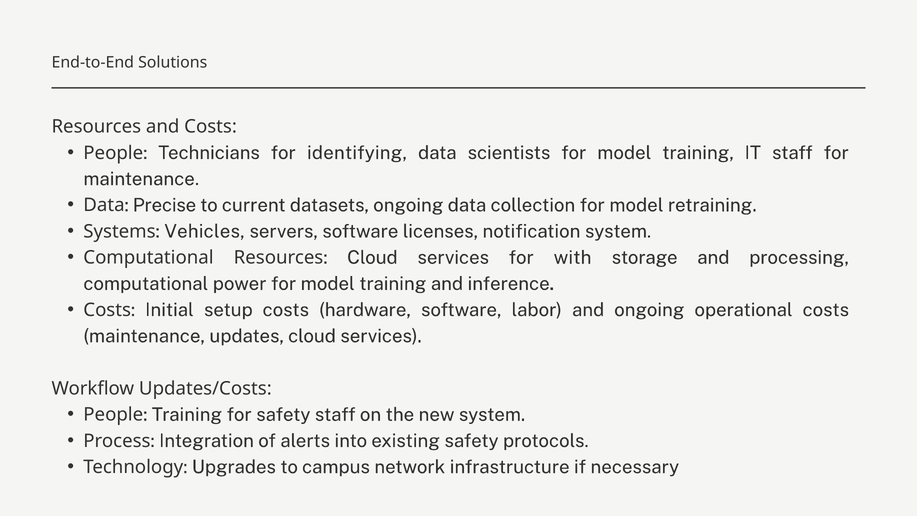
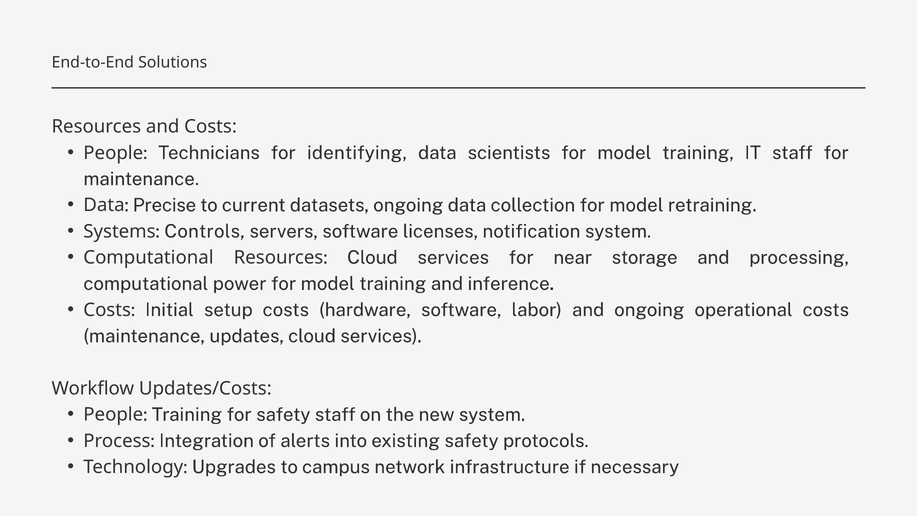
Vehicles: Vehicles -> Controls
with: with -> near
